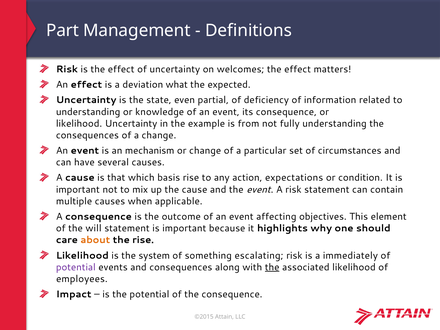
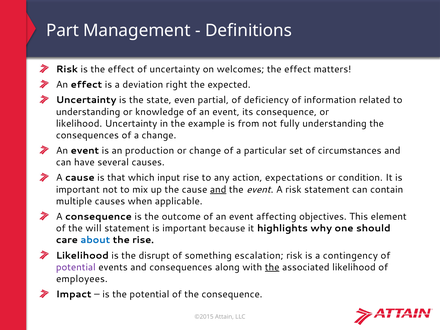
what: what -> right
mechanism: mechanism -> production
basis: basis -> input
and at (218, 189) underline: none -> present
about colour: orange -> blue
system: system -> disrupt
escalating: escalating -> escalation
immediately: immediately -> contingency
